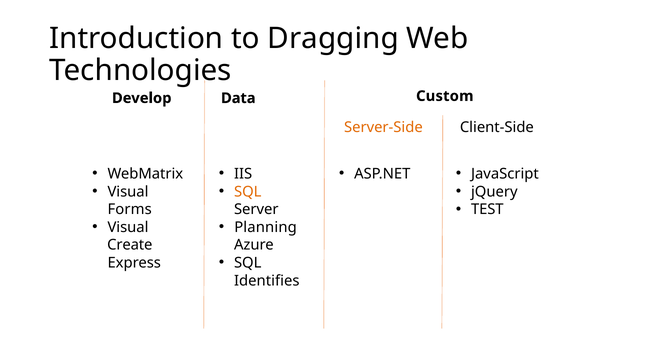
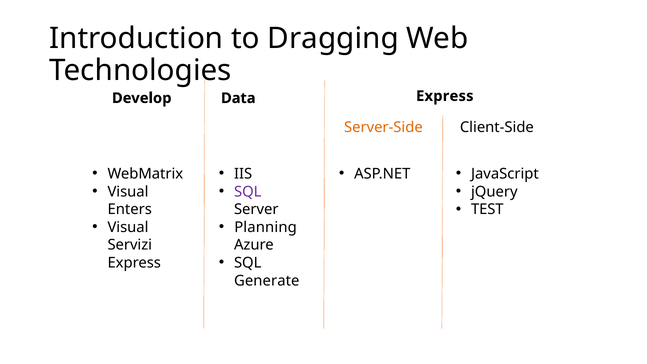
Custom at (445, 96): Custom -> Express
SQL at (248, 192) colour: orange -> purple
Forms: Forms -> Enters
Create: Create -> Servizi
Identifies: Identifies -> Generate
